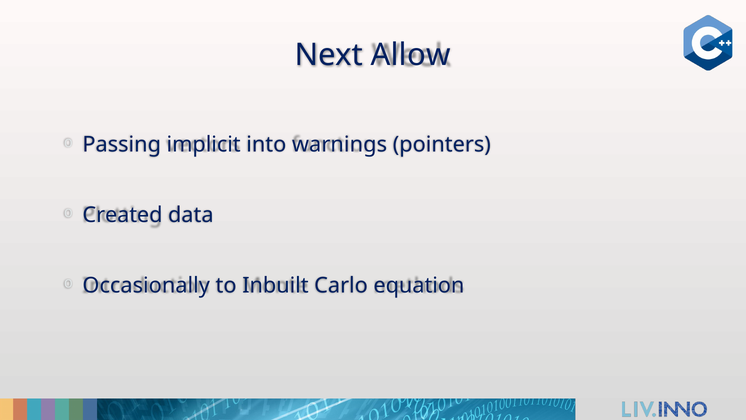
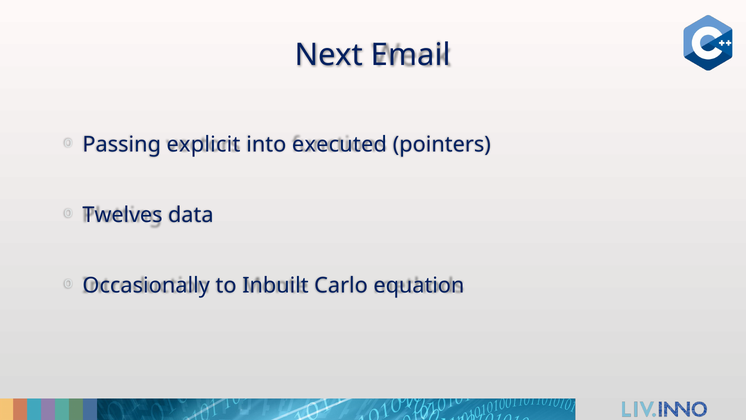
Allow: Allow -> Email
implicit: implicit -> explicit
warnings: warnings -> executed
Created: Created -> Twelves
